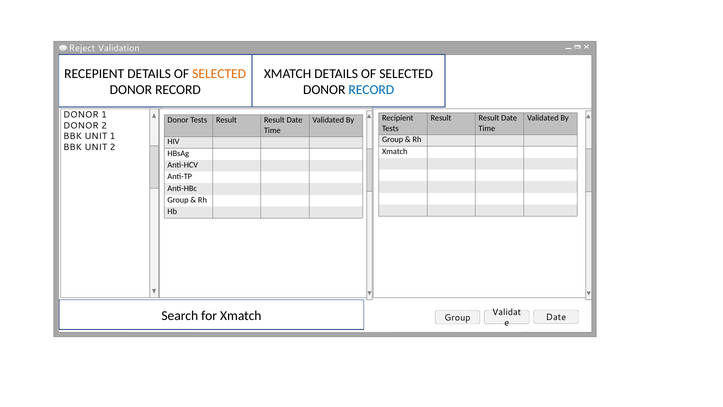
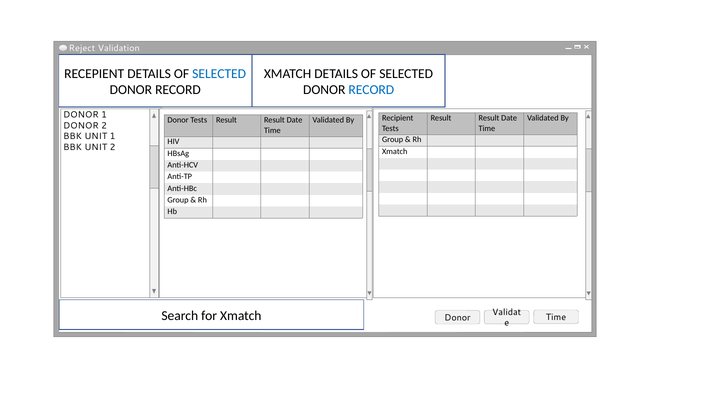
SELECTED at (219, 74) colour: orange -> blue
Xmatch Date: Date -> Time
Group at (457, 317): Group -> Donor
